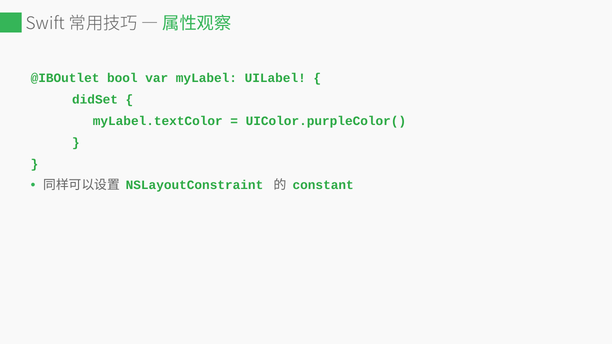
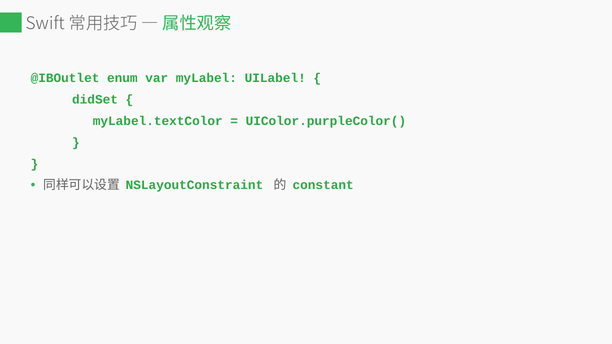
bool: bool -> enum
